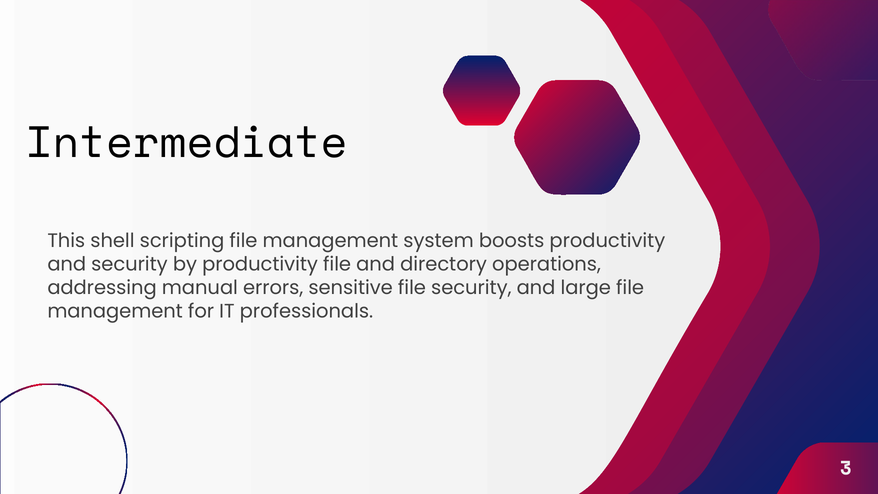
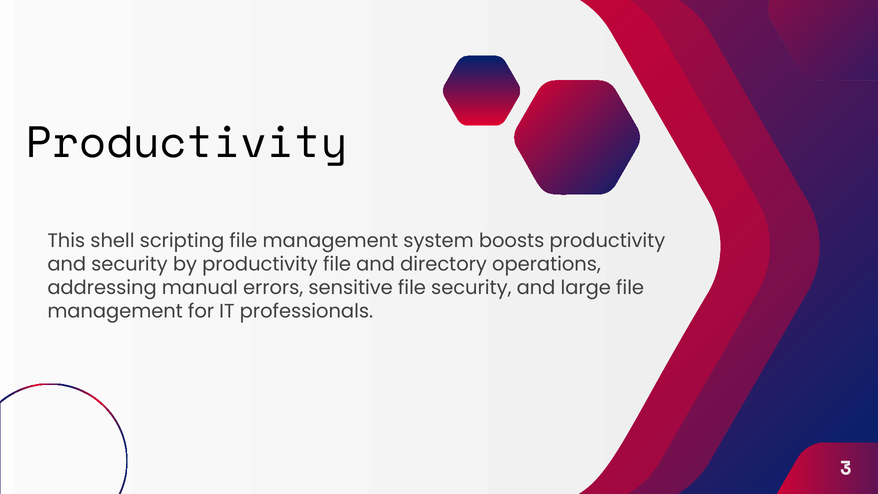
Intermediate at (187, 143): Intermediate -> Productivity
